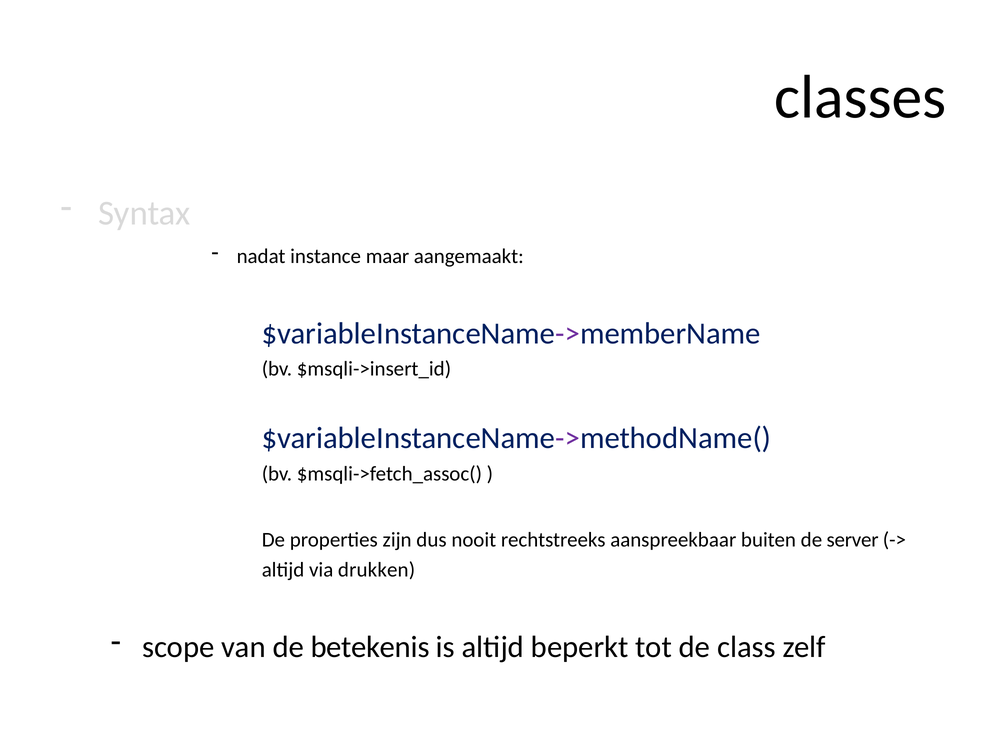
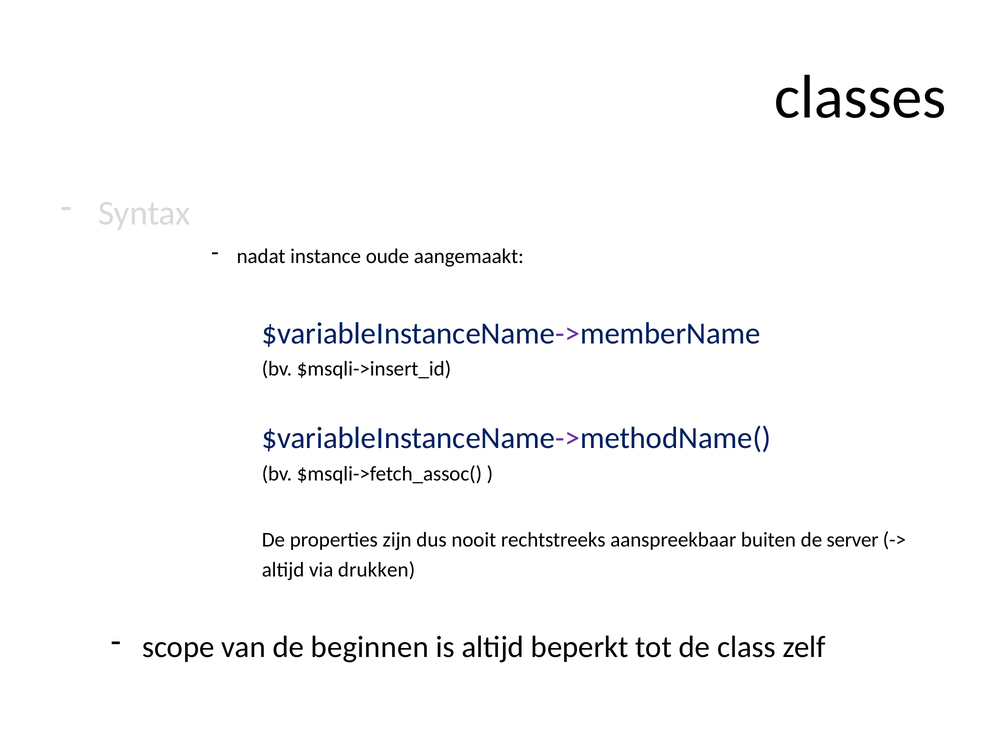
maar: maar -> oude
betekenis: betekenis -> beginnen
